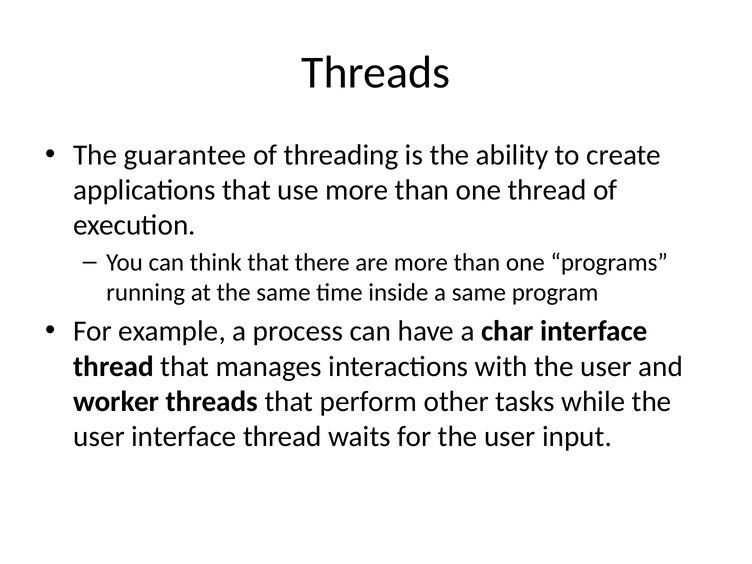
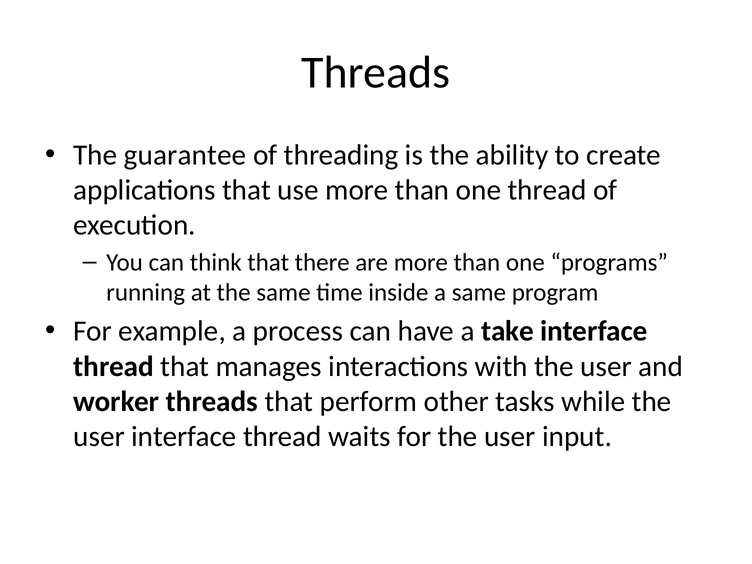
char: char -> take
